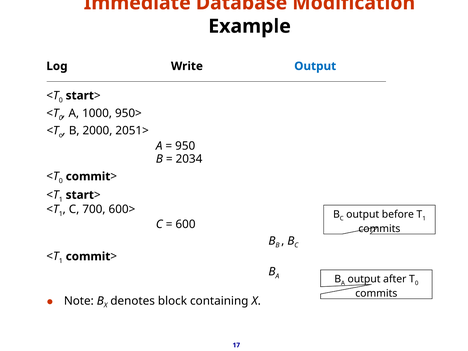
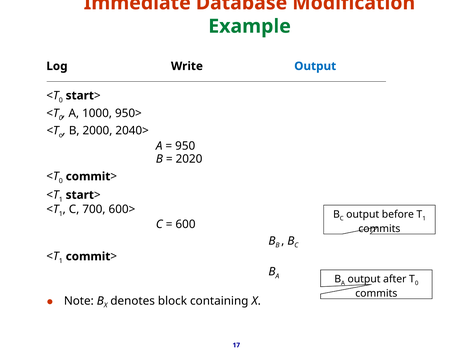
Example colour: black -> green
2051>: 2051> -> 2040>
2034: 2034 -> 2020
